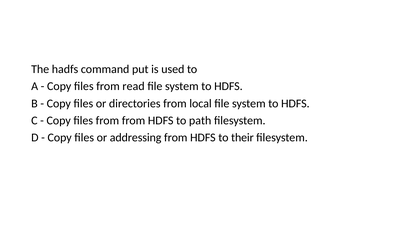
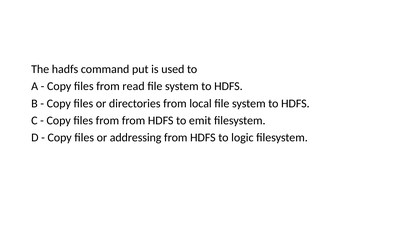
path: path -> emit
their: their -> logic
